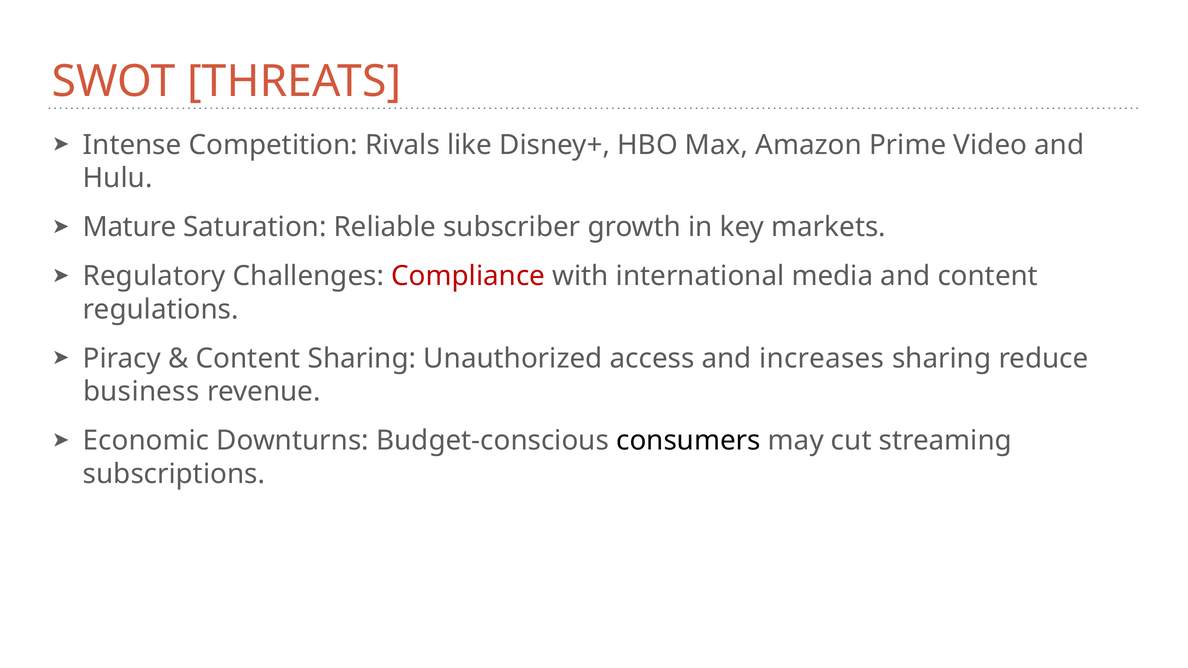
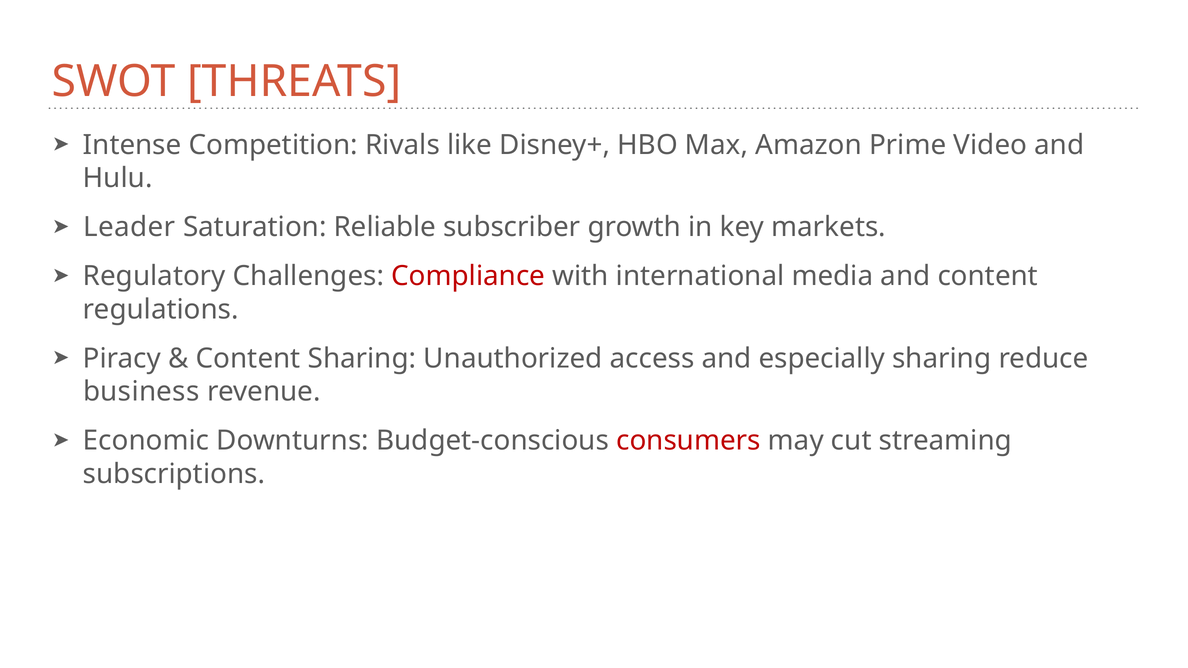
Mature: Mature -> Leader
increases: increases -> especially
consumers colour: black -> red
